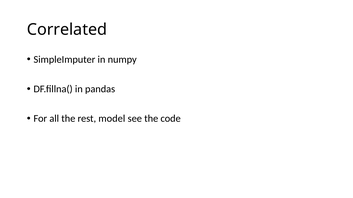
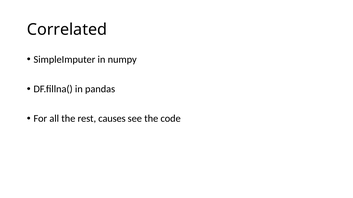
model: model -> causes
